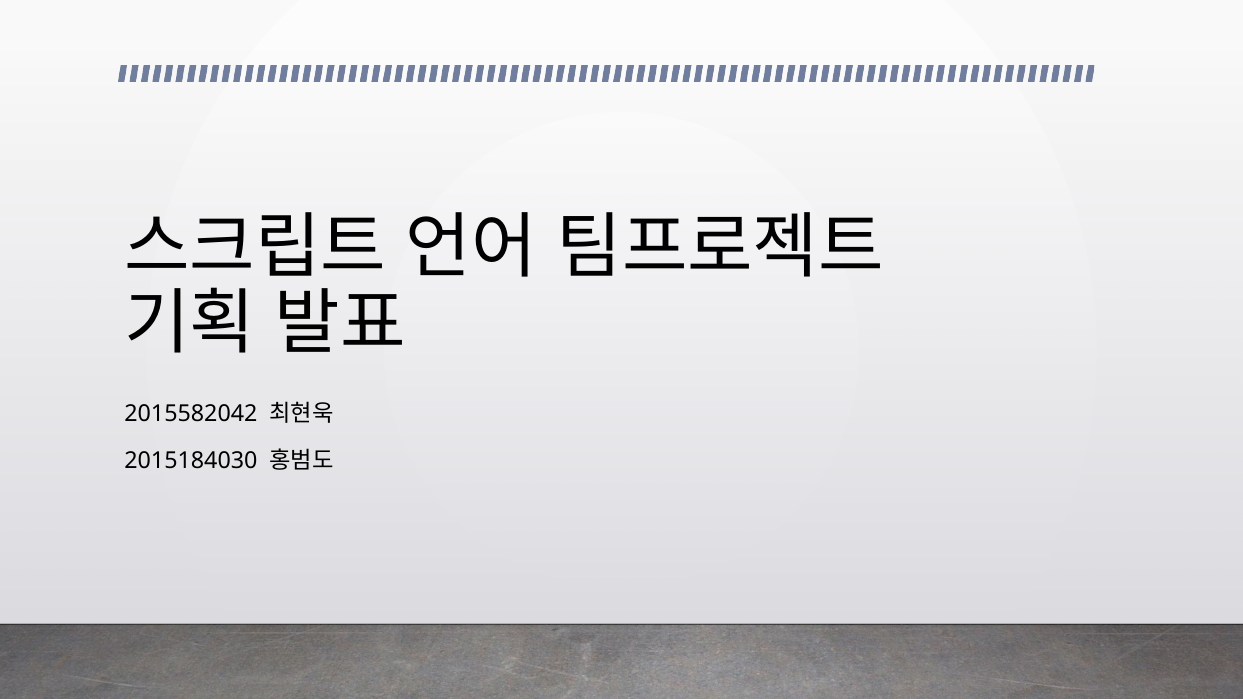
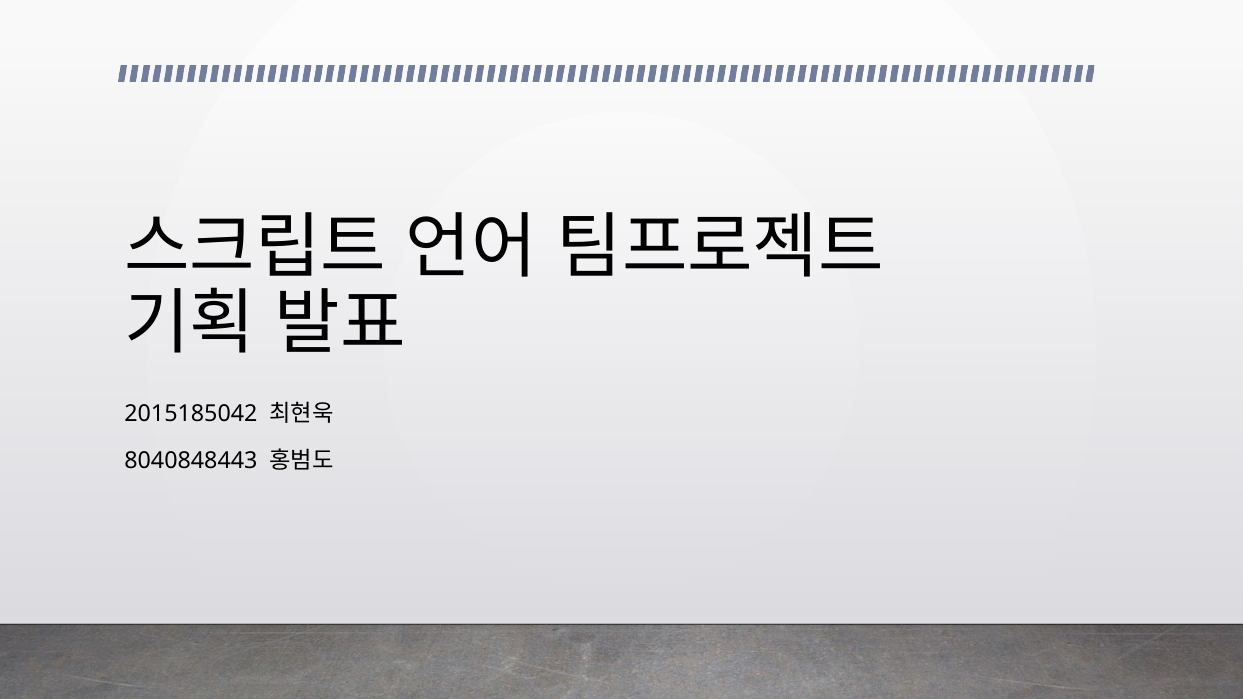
2015582042: 2015582042 -> 2015185042
2015184030: 2015184030 -> 8040848443
